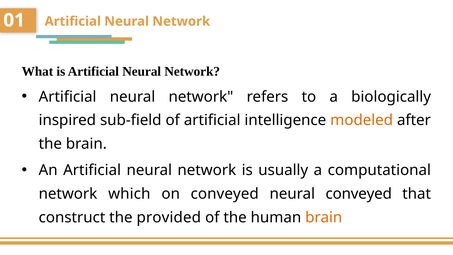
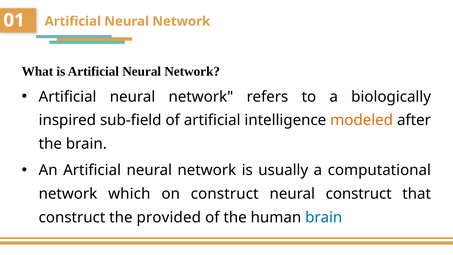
on conveyed: conveyed -> construct
neural conveyed: conveyed -> construct
brain at (324, 217) colour: orange -> blue
